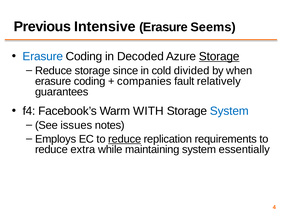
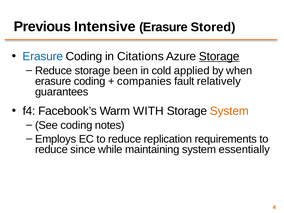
Seems: Seems -> Stored
Decoded: Decoded -> Citations
since: since -> been
divided: divided -> applied
System at (229, 111) colour: blue -> orange
issues at (76, 125): issues -> coding
reduce at (125, 139) underline: present -> none
extra: extra -> since
